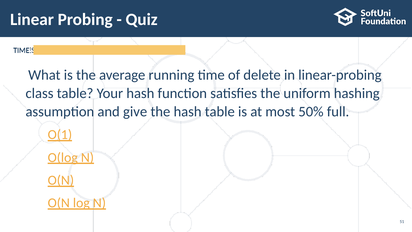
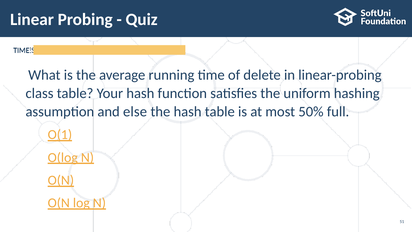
give: give -> else
